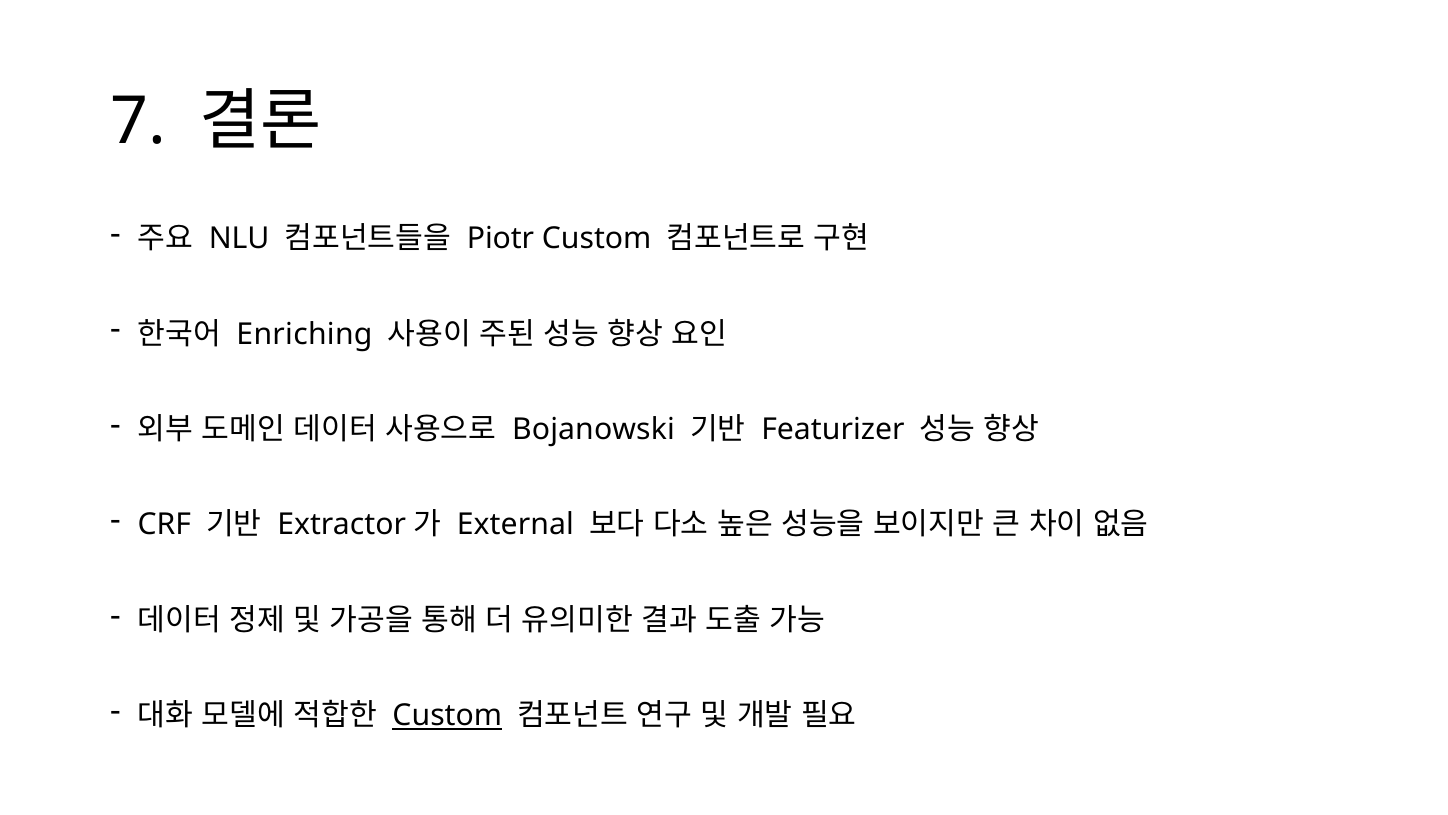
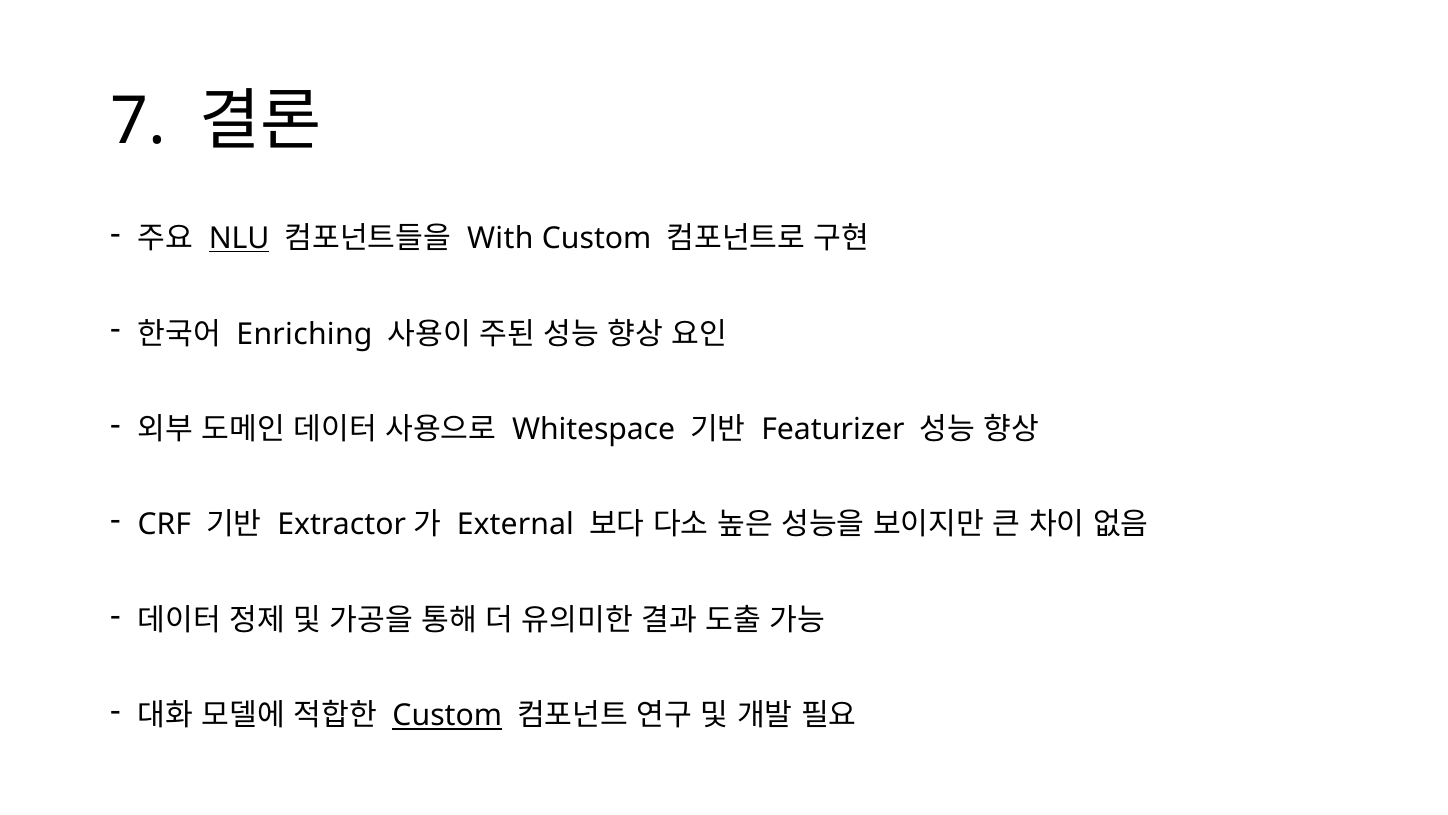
NLU underline: none -> present
Piotr: Piotr -> With
Bojanowski: Bojanowski -> Whitespace
